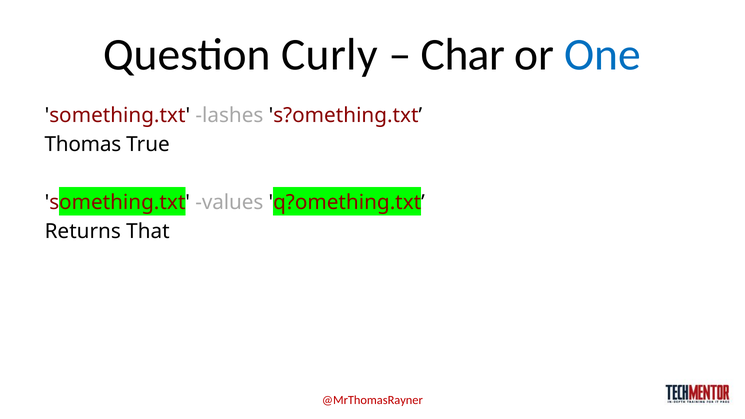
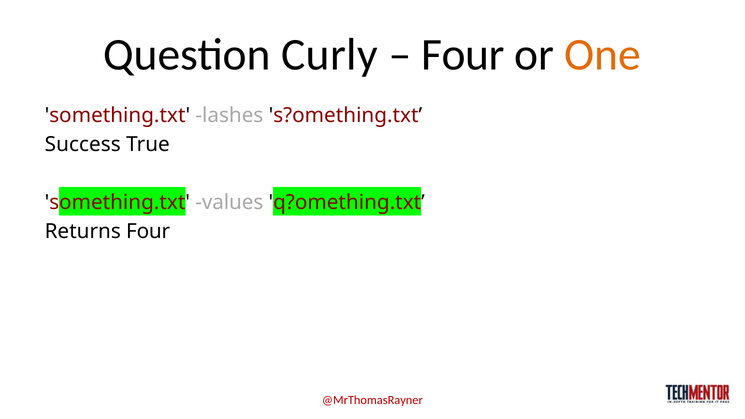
Char at (463, 55): Char -> Four
One colour: blue -> orange
Thomas: Thomas -> Success
Returns That: That -> Four
